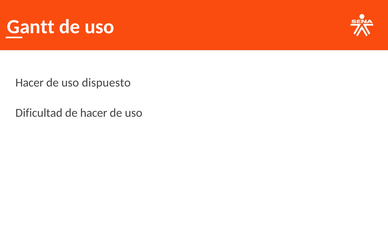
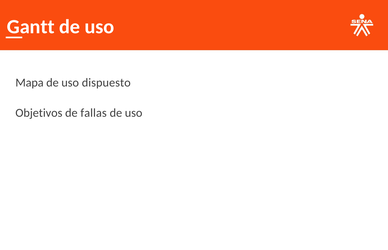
Hacer at (30, 83): Hacer -> Mapa
Dificultad: Dificultad -> Objetivos
de hacer: hacer -> fallas
